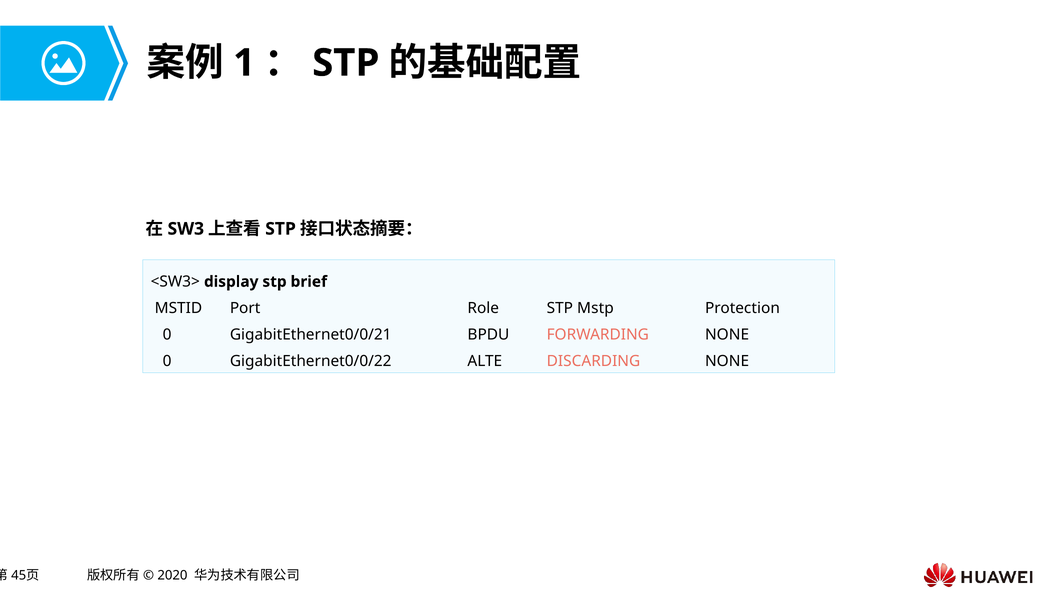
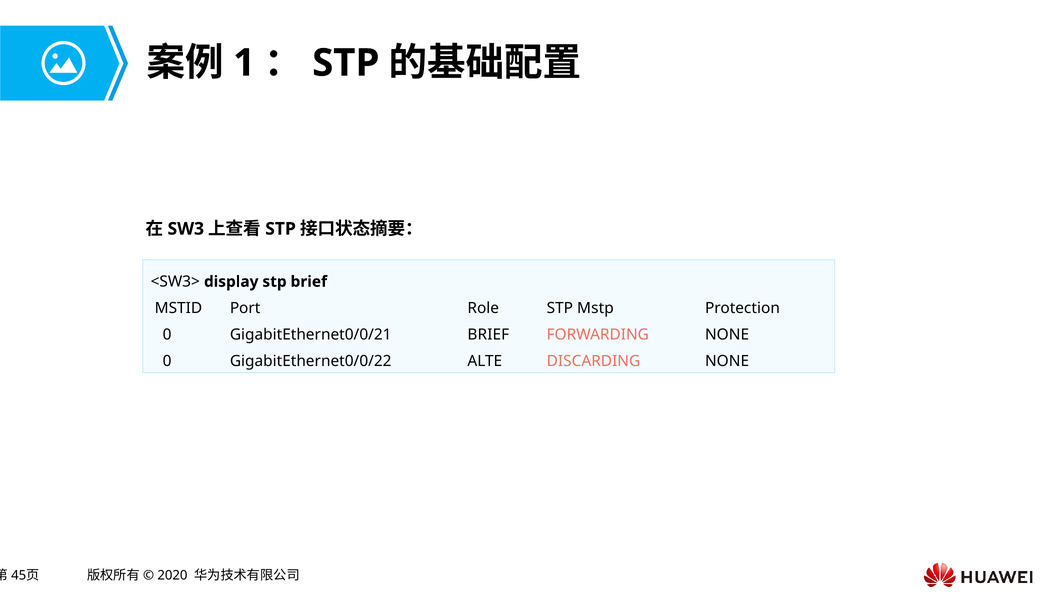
GigabitEthernet0/0/21 BPDU: BPDU -> BRIEF
